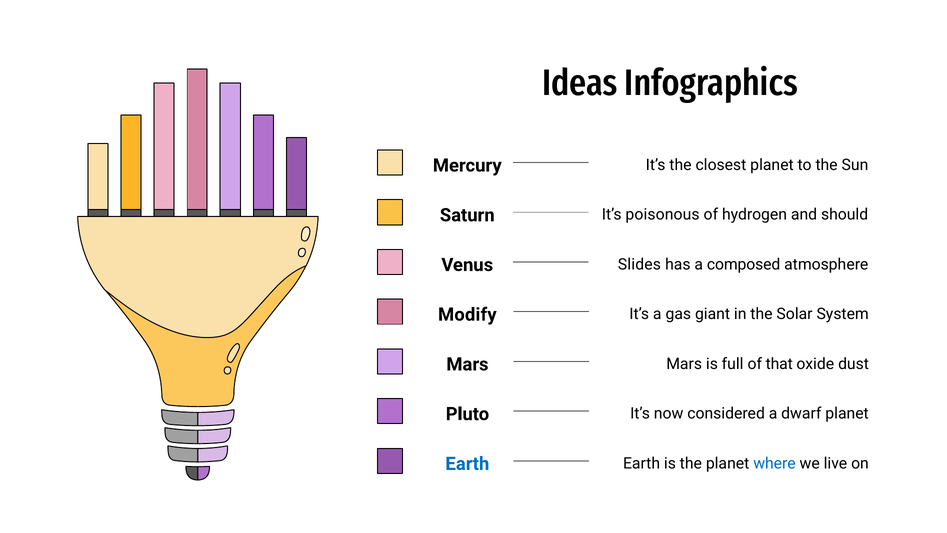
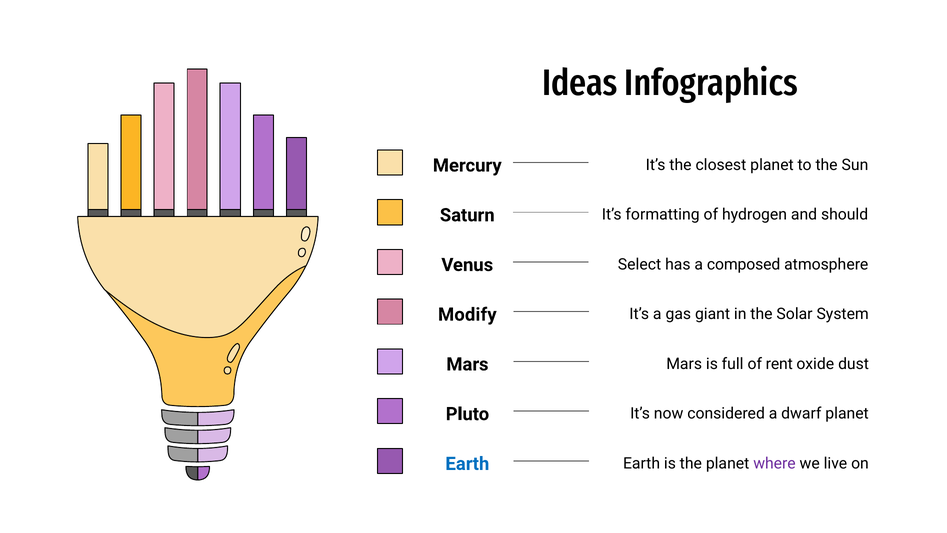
poisonous: poisonous -> formatting
Slides: Slides -> Select
that: that -> rent
where colour: blue -> purple
